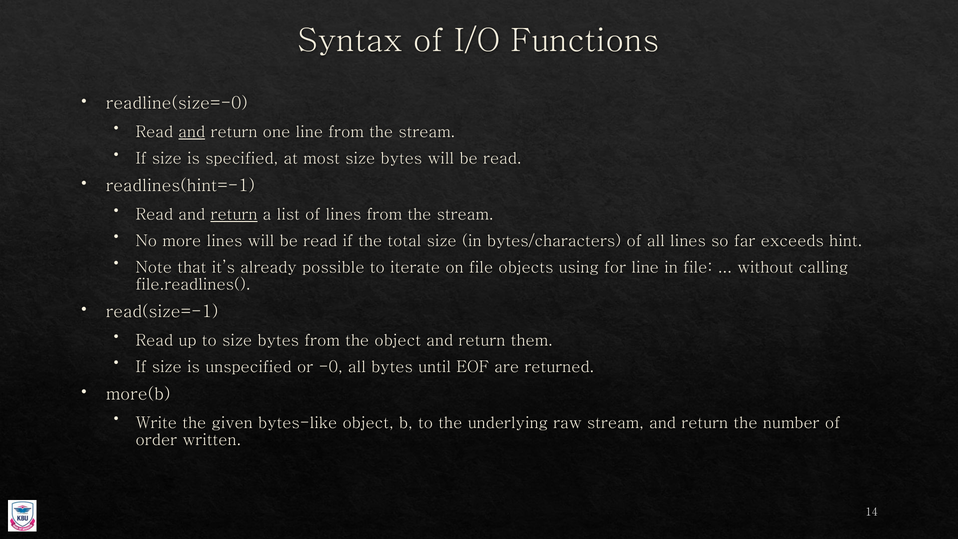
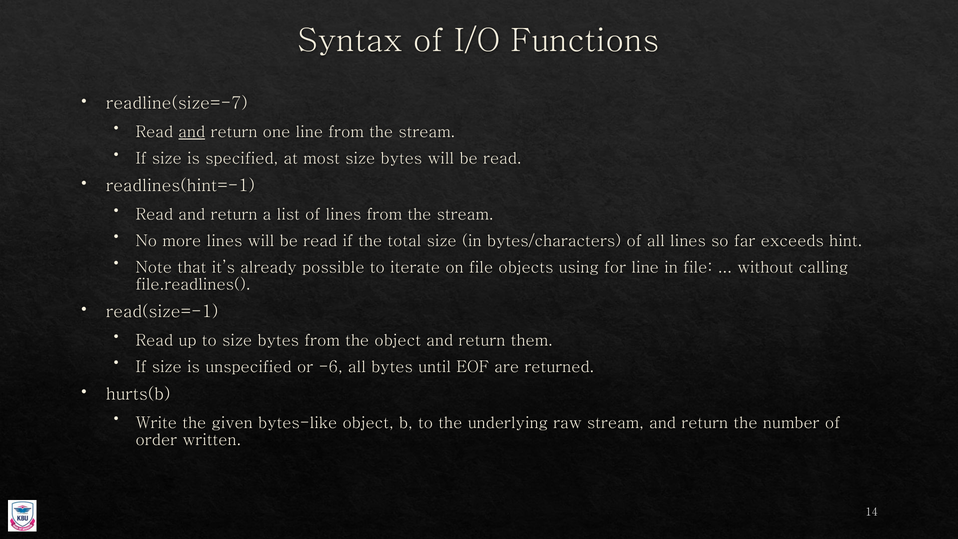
readline(size=-0: readline(size=-0 -> readline(size=-7
return at (234, 214) underline: present -> none
-0: -0 -> -6
more(b: more(b -> hurts(b
